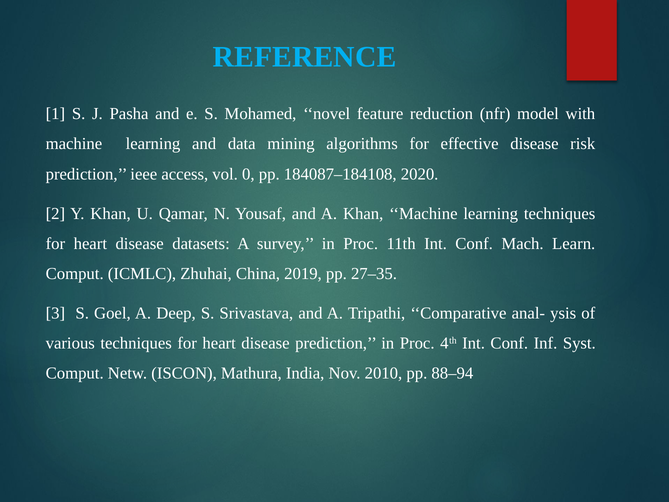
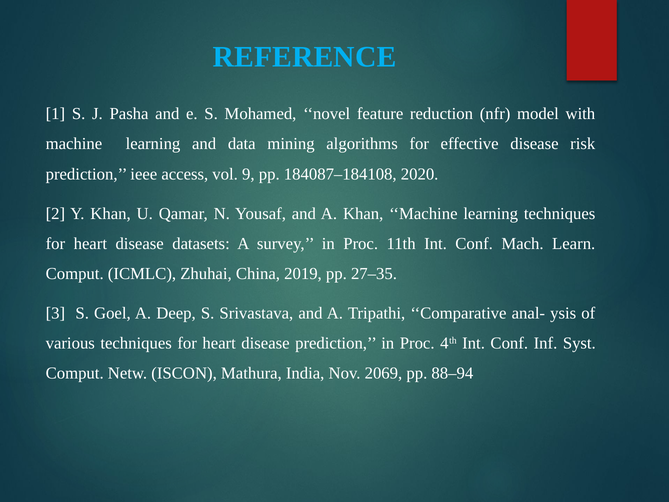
0: 0 -> 9
2010: 2010 -> 2069
